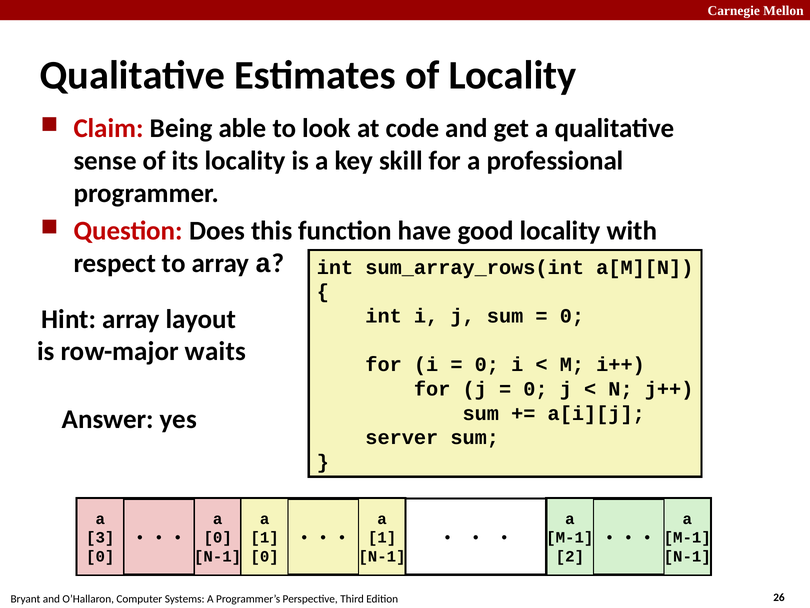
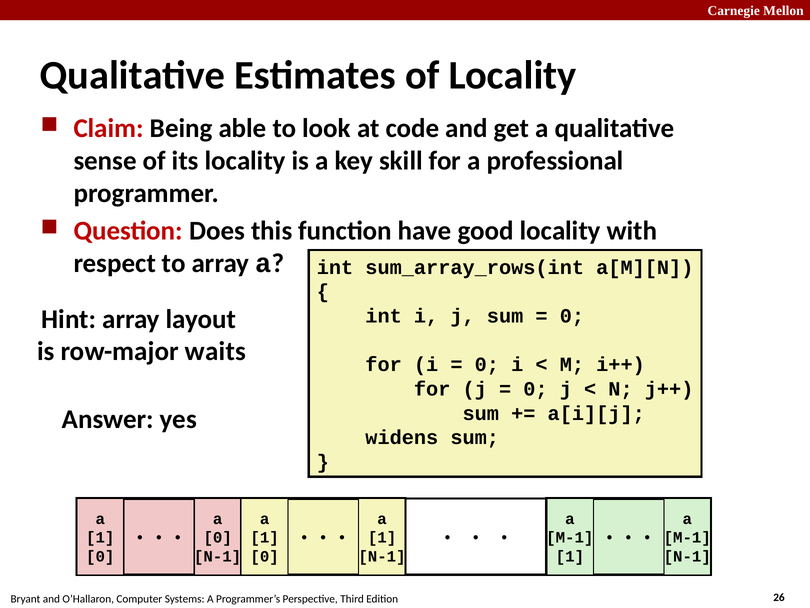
server: server -> widens
3 at (100, 537): 3 -> 1
2 at (570, 556): 2 -> 1
